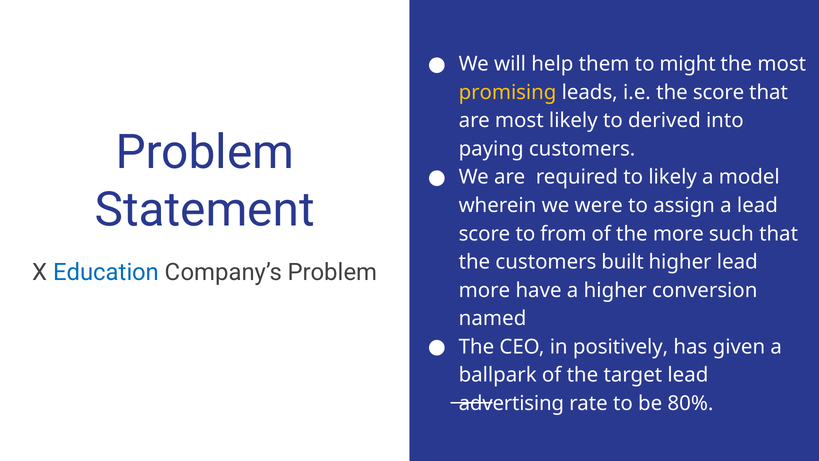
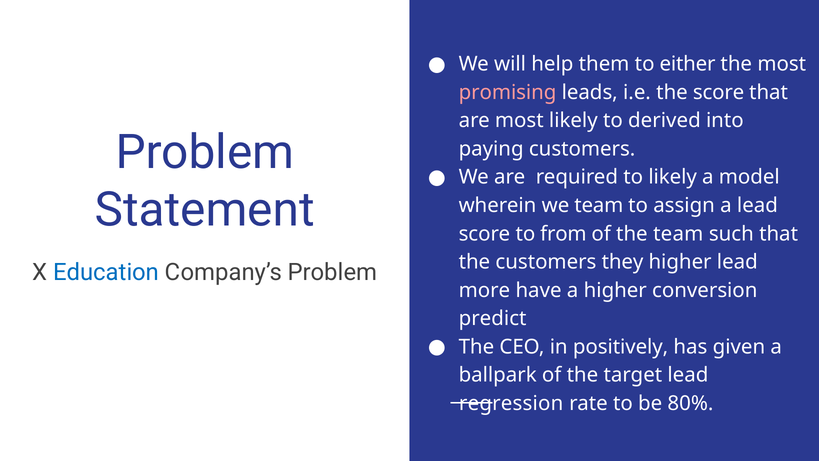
might: might -> either
promising colour: yellow -> pink
we were: were -> team
the more: more -> team
built: built -> they
named: named -> predict
advertising: advertising -> regression
